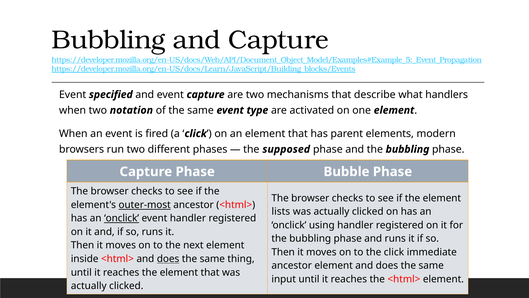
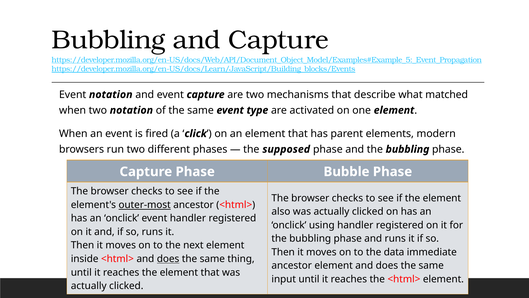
Event specified: specified -> notation
handlers: handlers -> matched
lists: lists -> also
onclick at (122, 218) underline: present -> none
the click: click -> data
